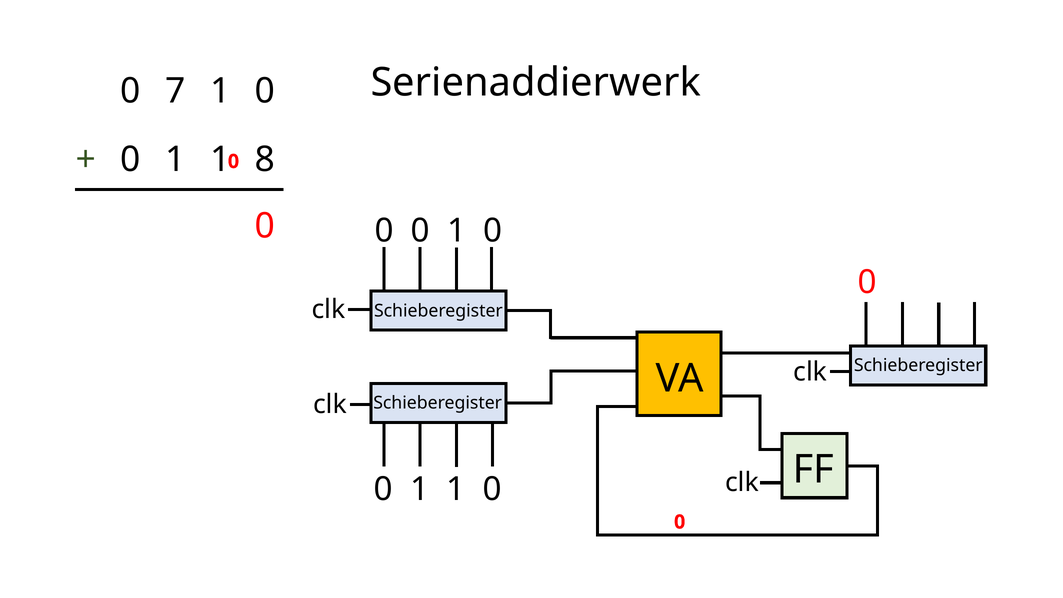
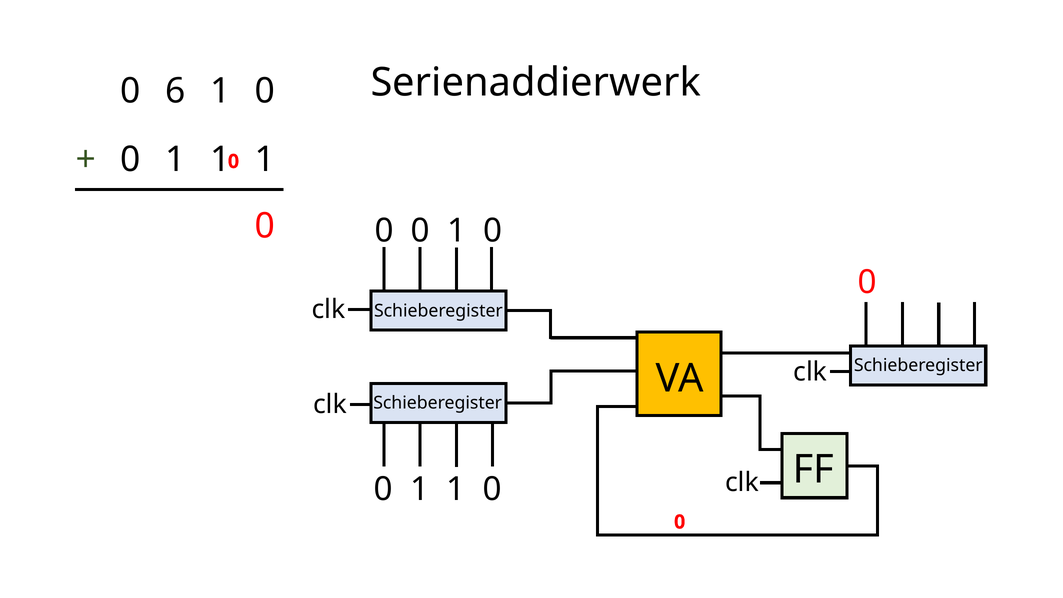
7: 7 -> 6
1 1 8: 8 -> 1
